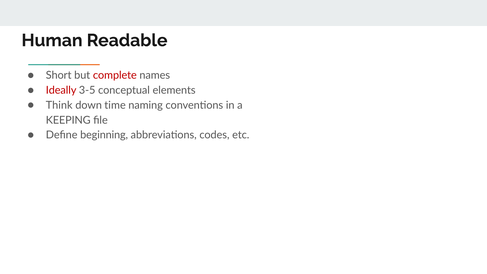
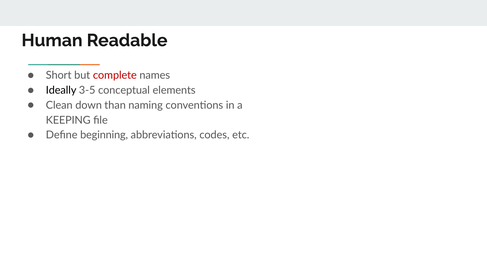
Ideally colour: red -> black
Think: Think -> Clean
time: time -> than
